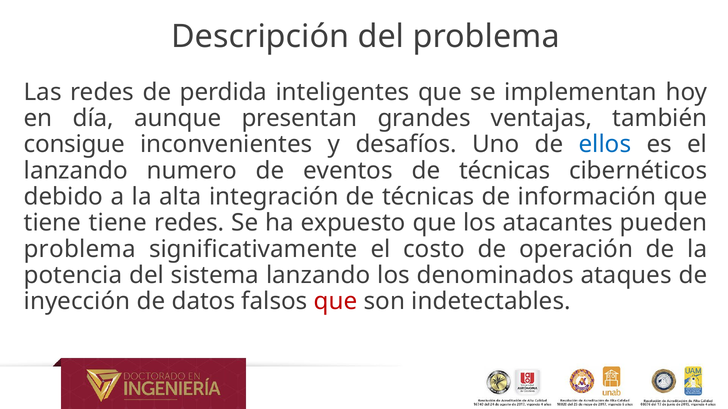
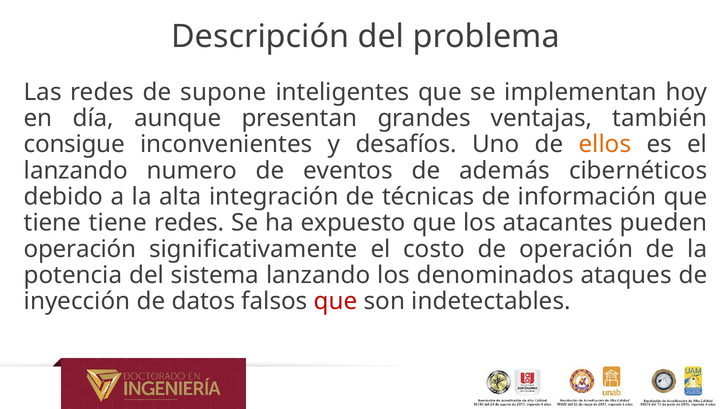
perdida: perdida -> supone
ellos colour: blue -> orange
eventos de técnicas: técnicas -> además
problema at (80, 249): problema -> operación
